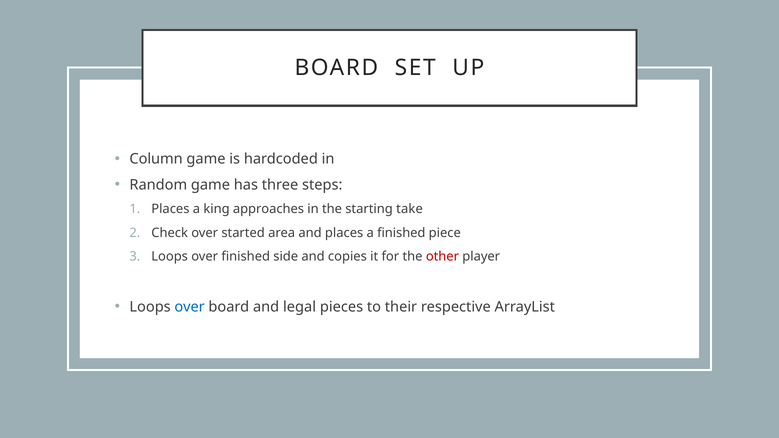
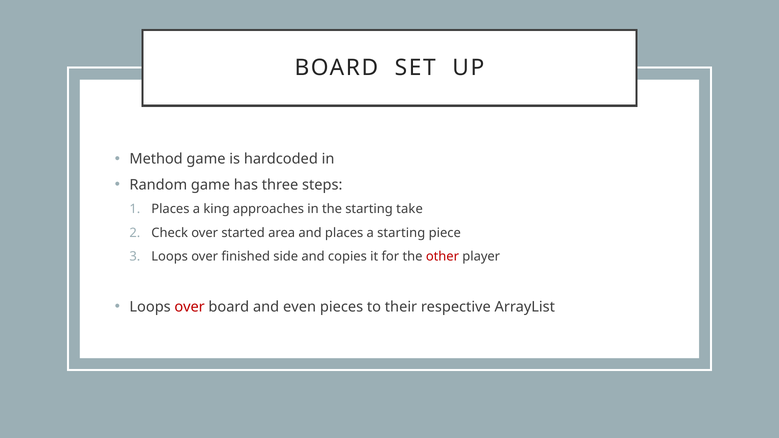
Column: Column -> Method
a finished: finished -> starting
over at (190, 307) colour: blue -> red
legal: legal -> even
